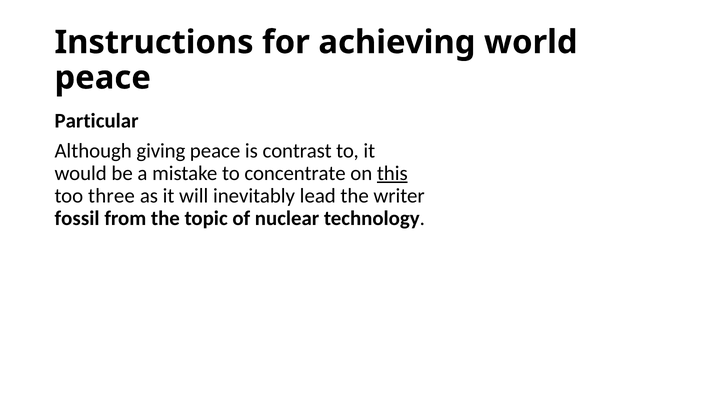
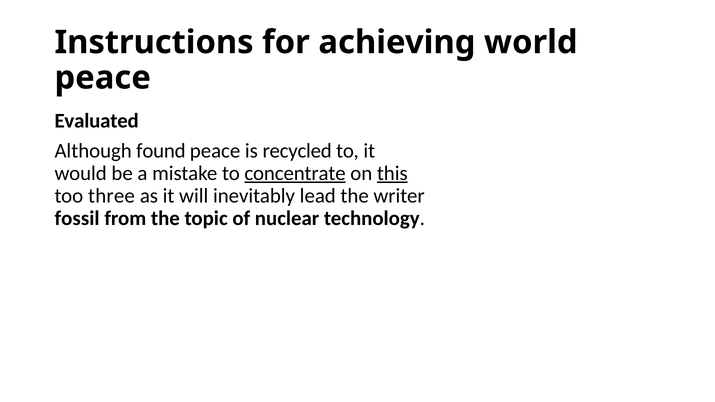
Particular: Particular -> Evaluated
giving: giving -> found
contrast: contrast -> recycled
concentrate underline: none -> present
